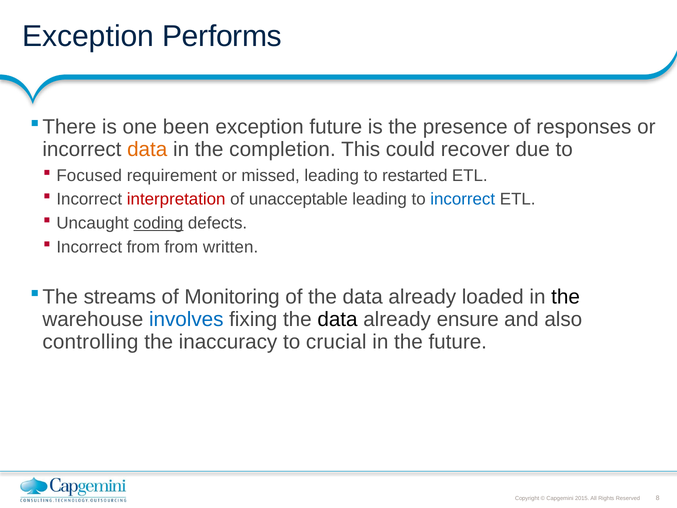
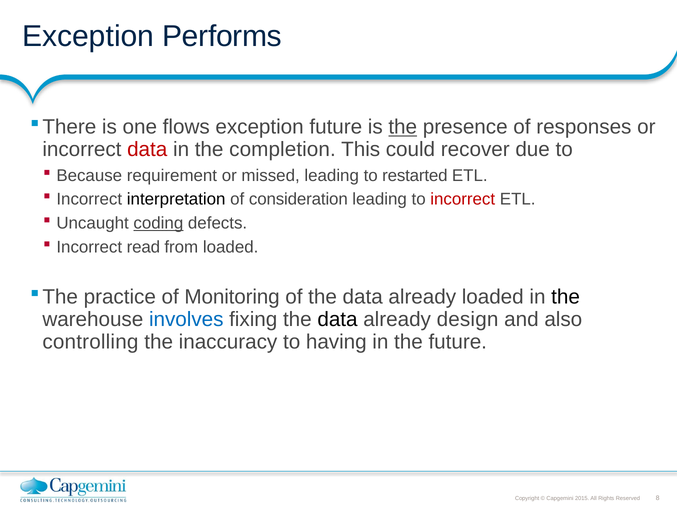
been: been -> flows
the at (403, 127) underline: none -> present
data at (147, 149) colour: orange -> red
Focused: Focused -> Because
interpretation colour: red -> black
unacceptable: unacceptable -> consideration
incorrect at (463, 199) colour: blue -> red
Incorrect from: from -> read
from written: written -> loaded
streams: streams -> practice
ensure: ensure -> design
crucial: crucial -> having
